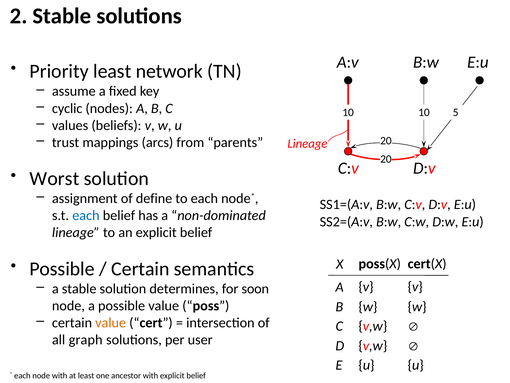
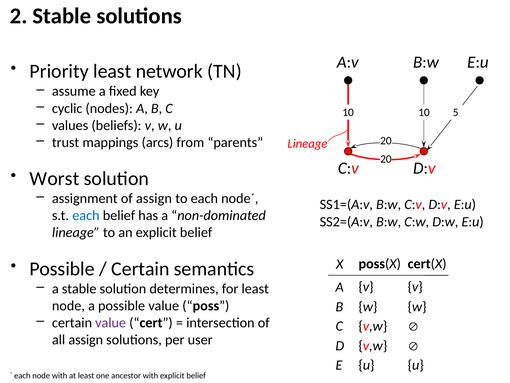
of define: define -> assign
for soon: soon -> least
value at (111, 322) colour: orange -> purple
all graph: graph -> assign
